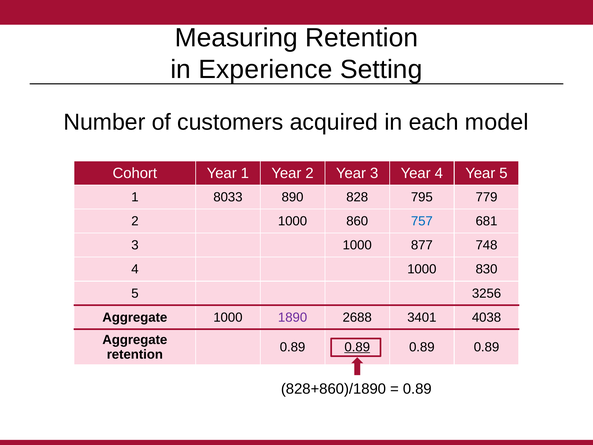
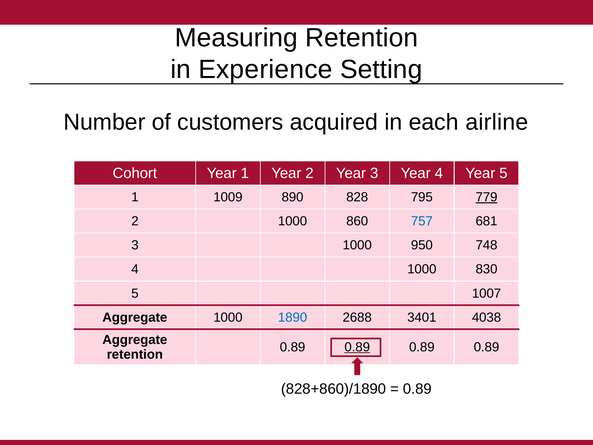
model: model -> airline
8033: 8033 -> 1009
779 underline: none -> present
877: 877 -> 950
3256: 3256 -> 1007
1890 colour: purple -> blue
